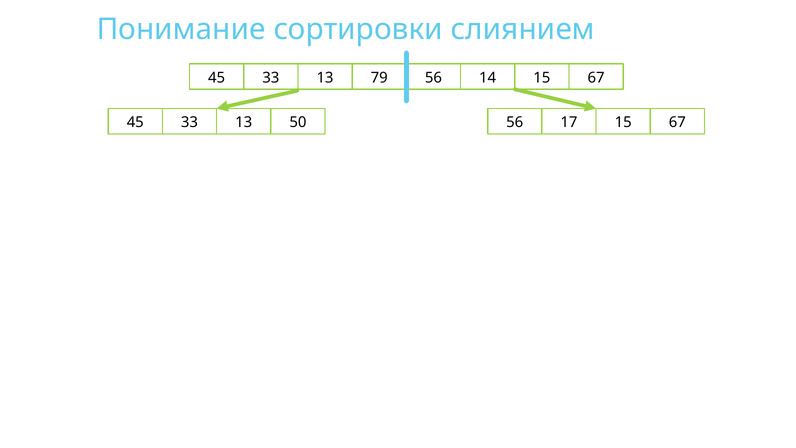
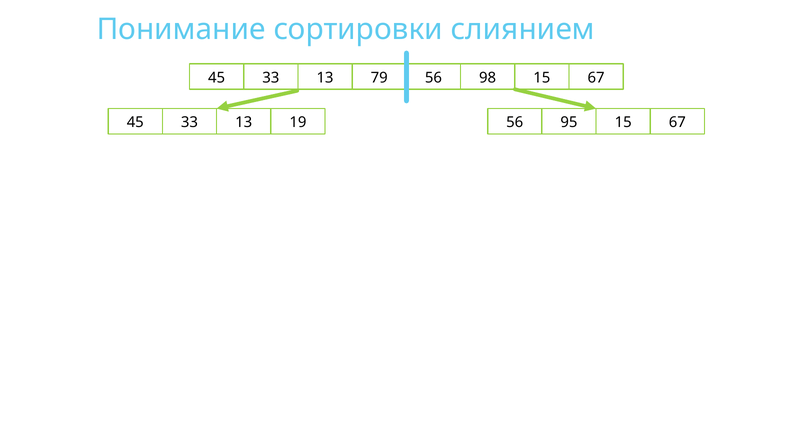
14: 14 -> 98
50: 50 -> 19
17: 17 -> 95
